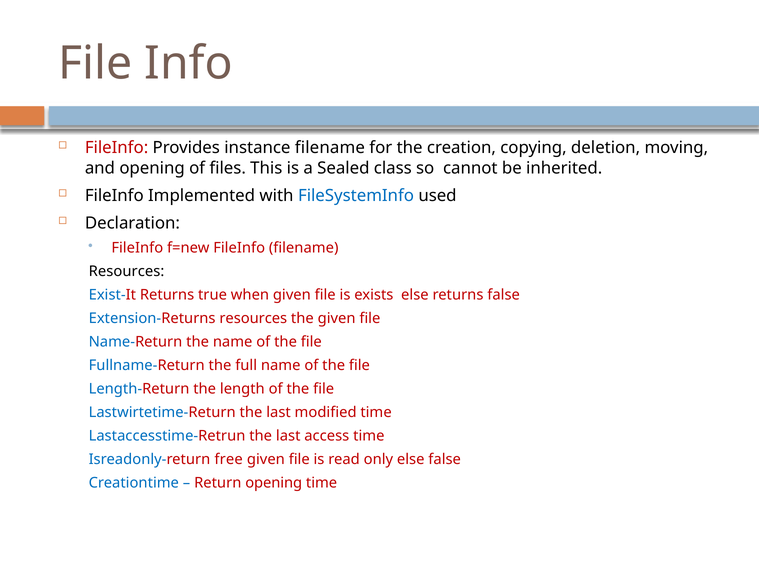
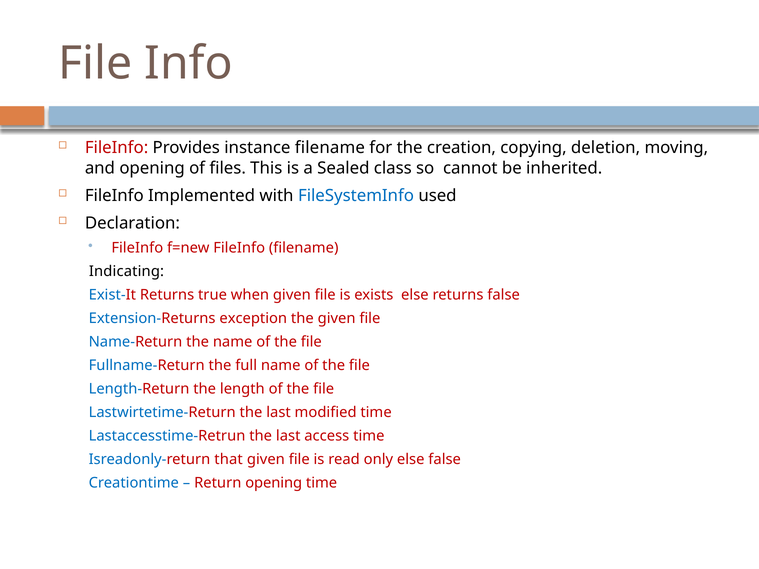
Resources at (127, 271): Resources -> Indicating
Extension-Returns resources: resources -> exception
free: free -> that
